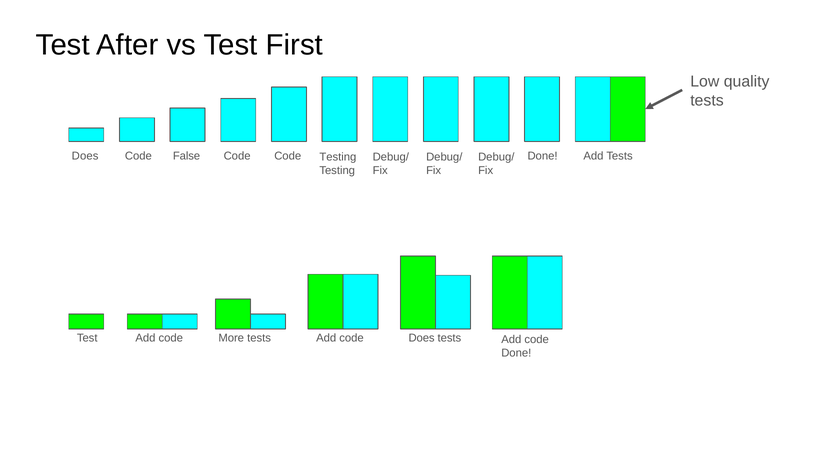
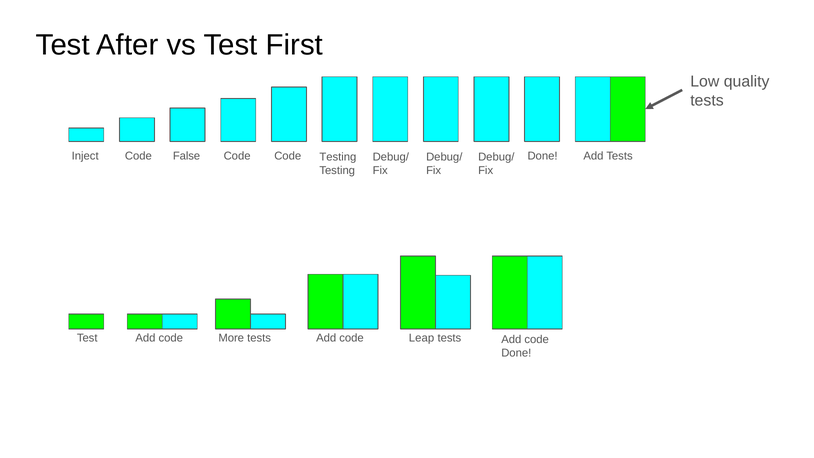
Does at (85, 156): Does -> Inject
code Does: Does -> Leap
